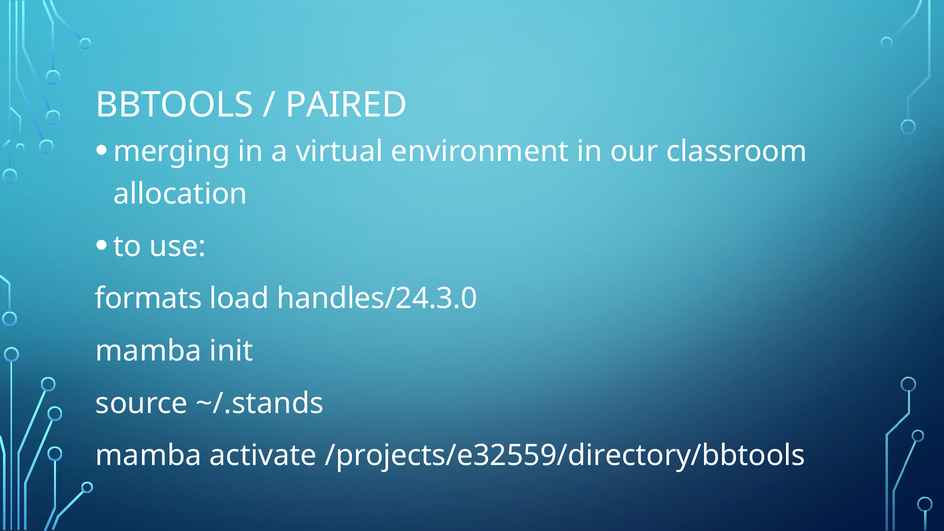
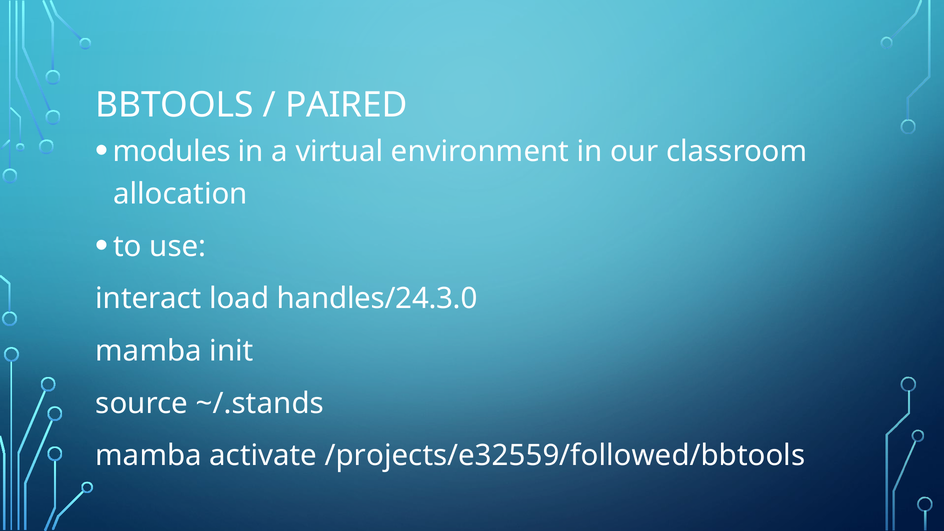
merging: merging -> modules
formats: formats -> interact
/projects/e32559/directory/bbtools: /projects/e32559/directory/bbtools -> /projects/e32559/followed/bbtools
